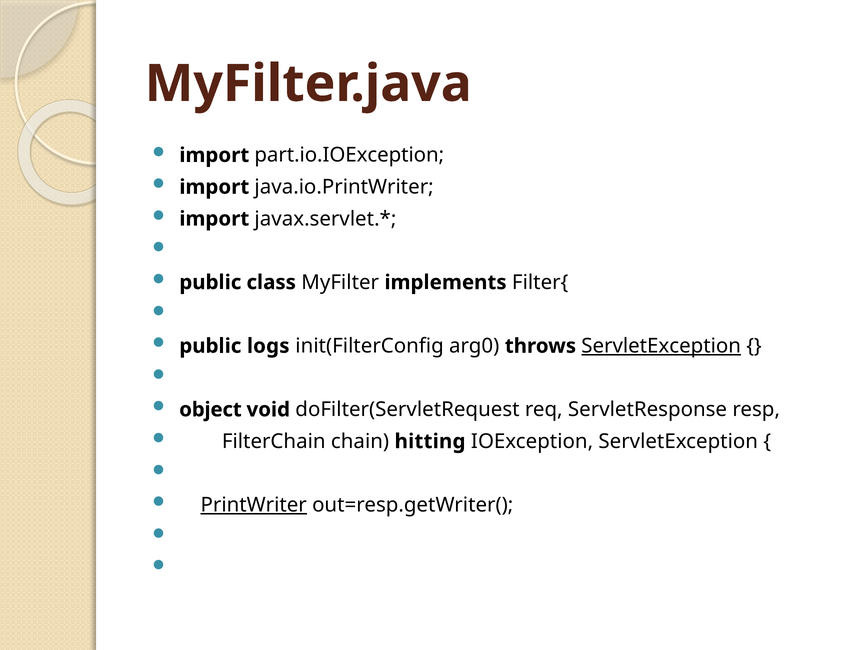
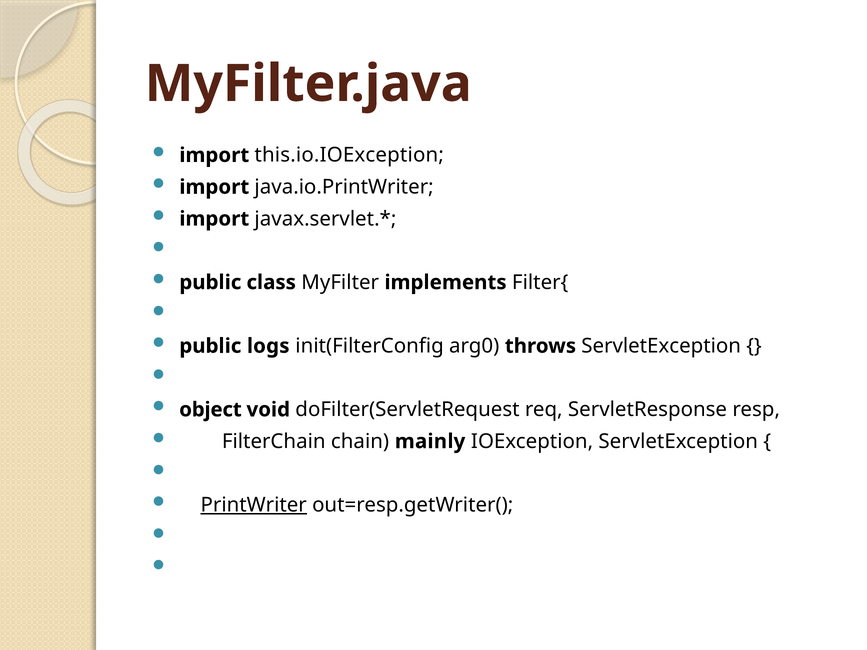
part.io.IOException: part.io.IOException -> this.io.IOException
ServletException at (661, 346) underline: present -> none
hitting: hitting -> mainly
